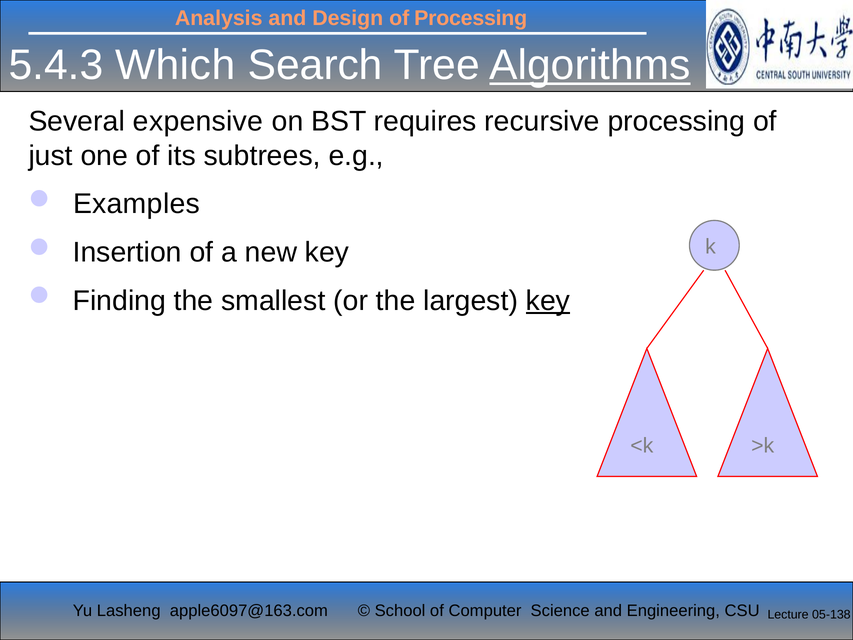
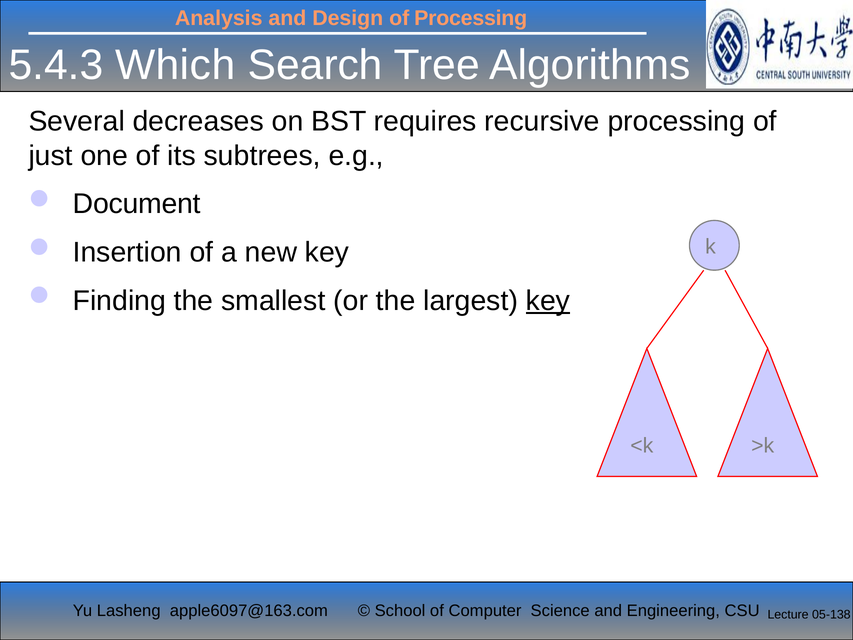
Algorithms underline: present -> none
expensive: expensive -> decreases
Examples: Examples -> Document
